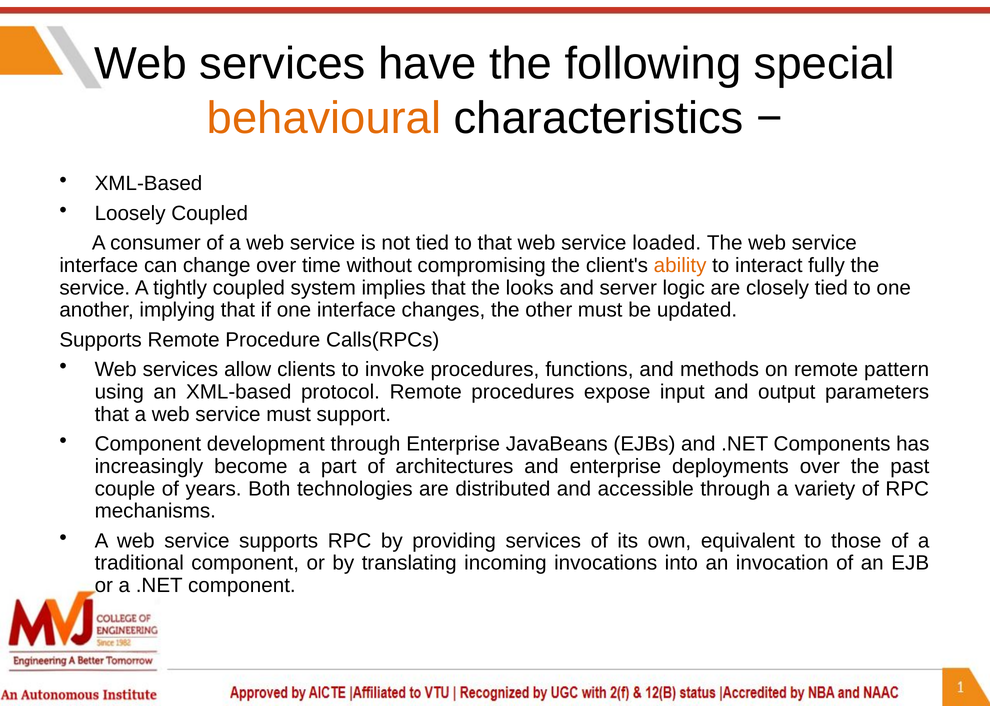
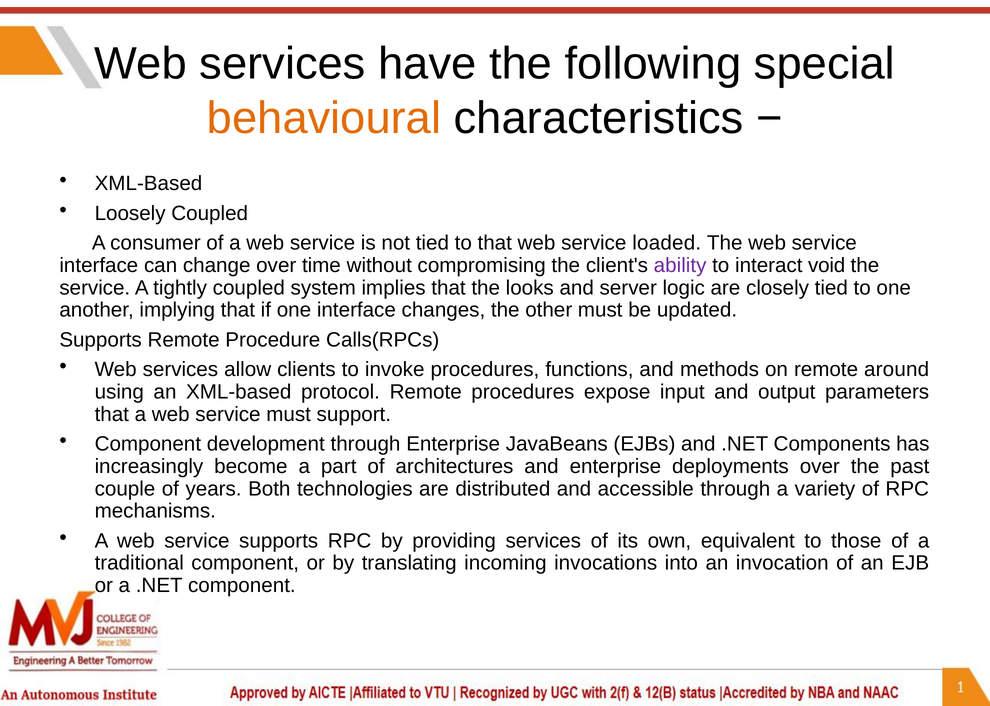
ability colour: orange -> purple
fully: fully -> void
pattern: pattern -> around
